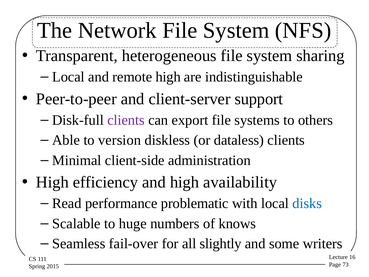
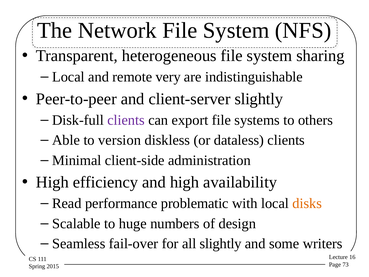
remote high: high -> very
client-server support: support -> slightly
disks colour: blue -> orange
knows: knows -> design
